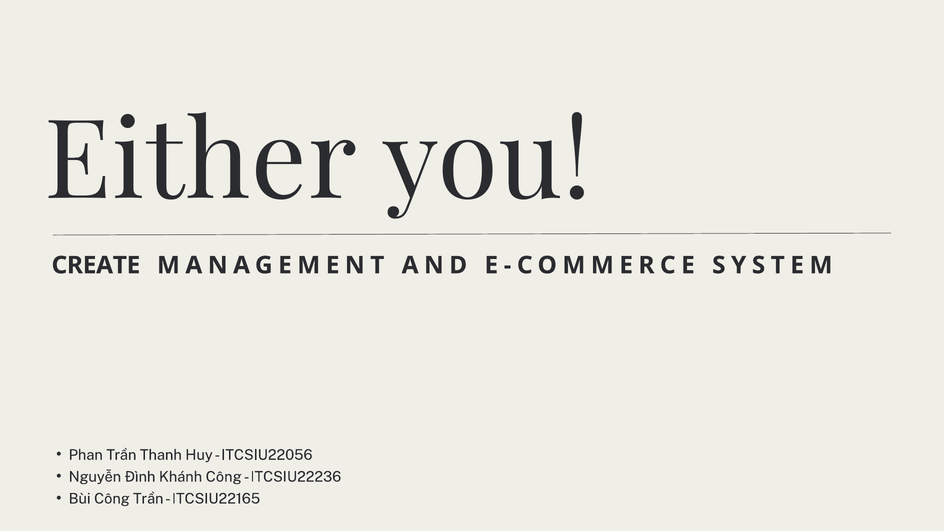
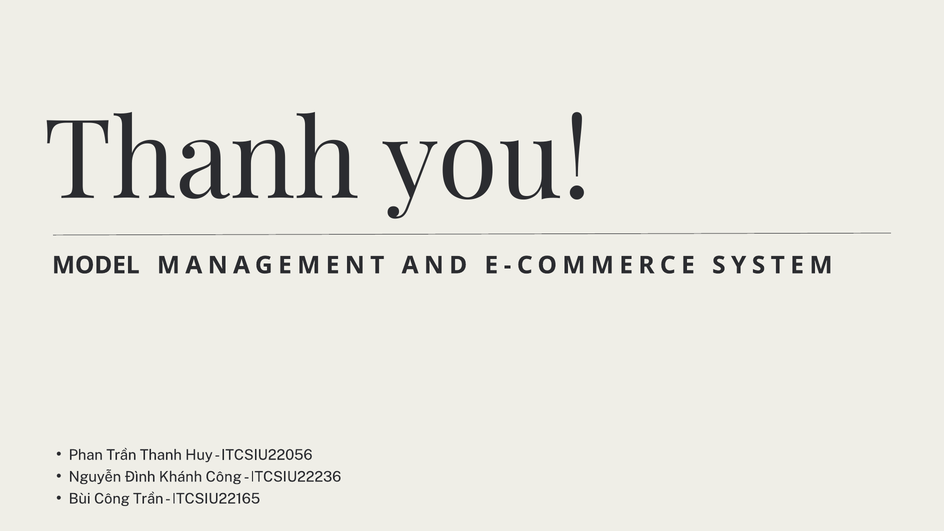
Either at (201, 162): Either -> Thanh
CREATE: CREATE -> MODEL
